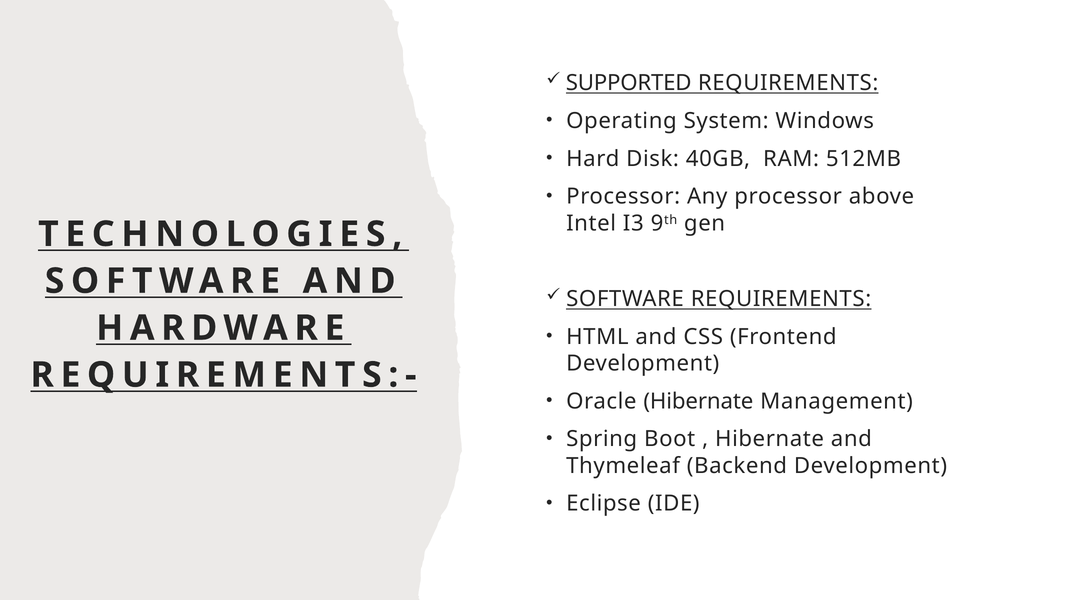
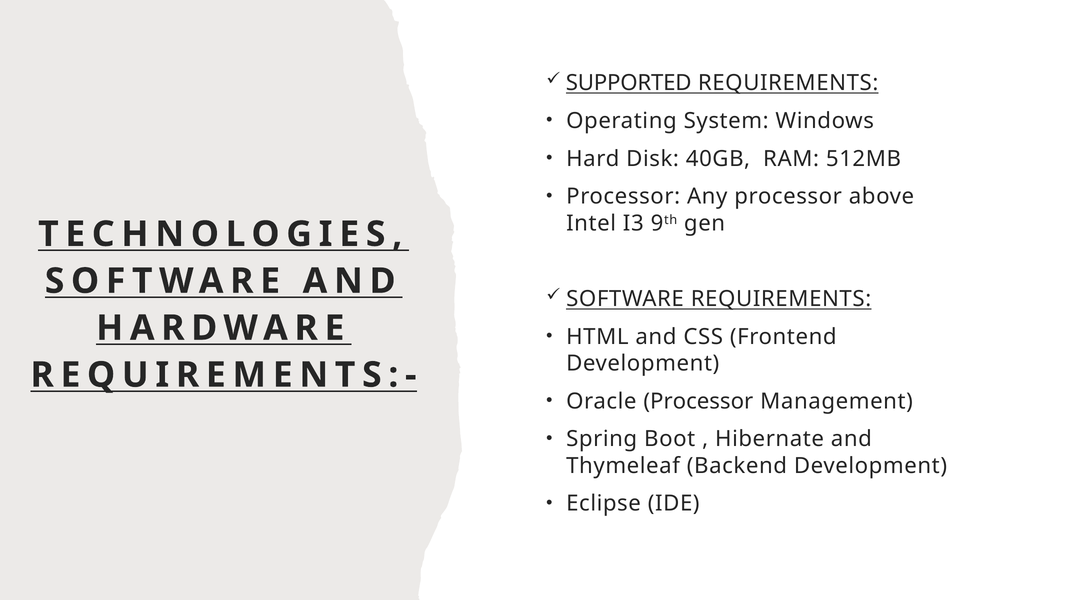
Oracle Hibernate: Hibernate -> Processor
